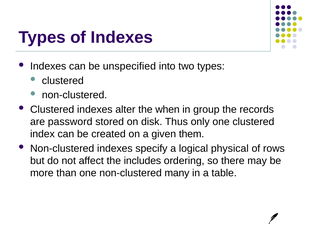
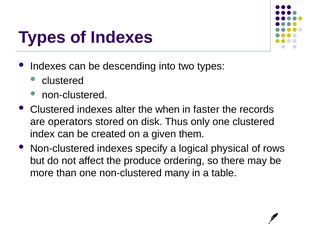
unspecified: unspecified -> descending
group: group -> faster
password: password -> operators
includes: includes -> produce
